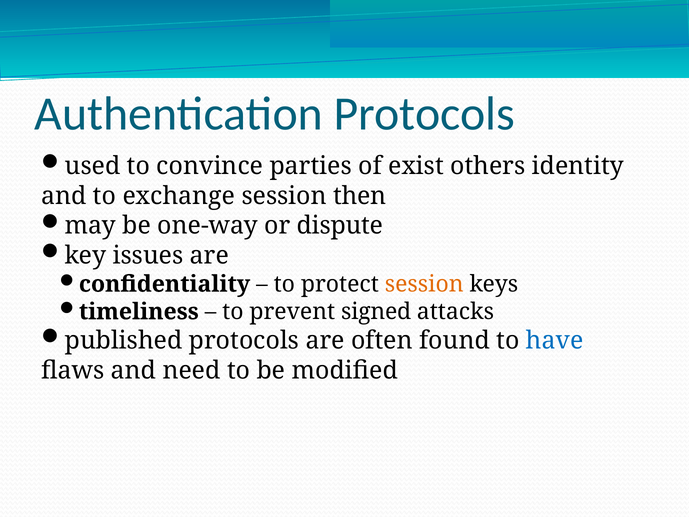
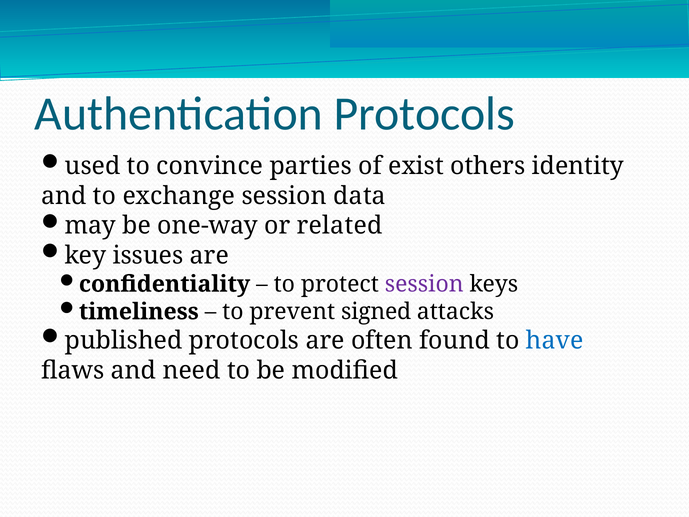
then: then -> data
dispute: dispute -> related
session at (424, 284) colour: orange -> purple
